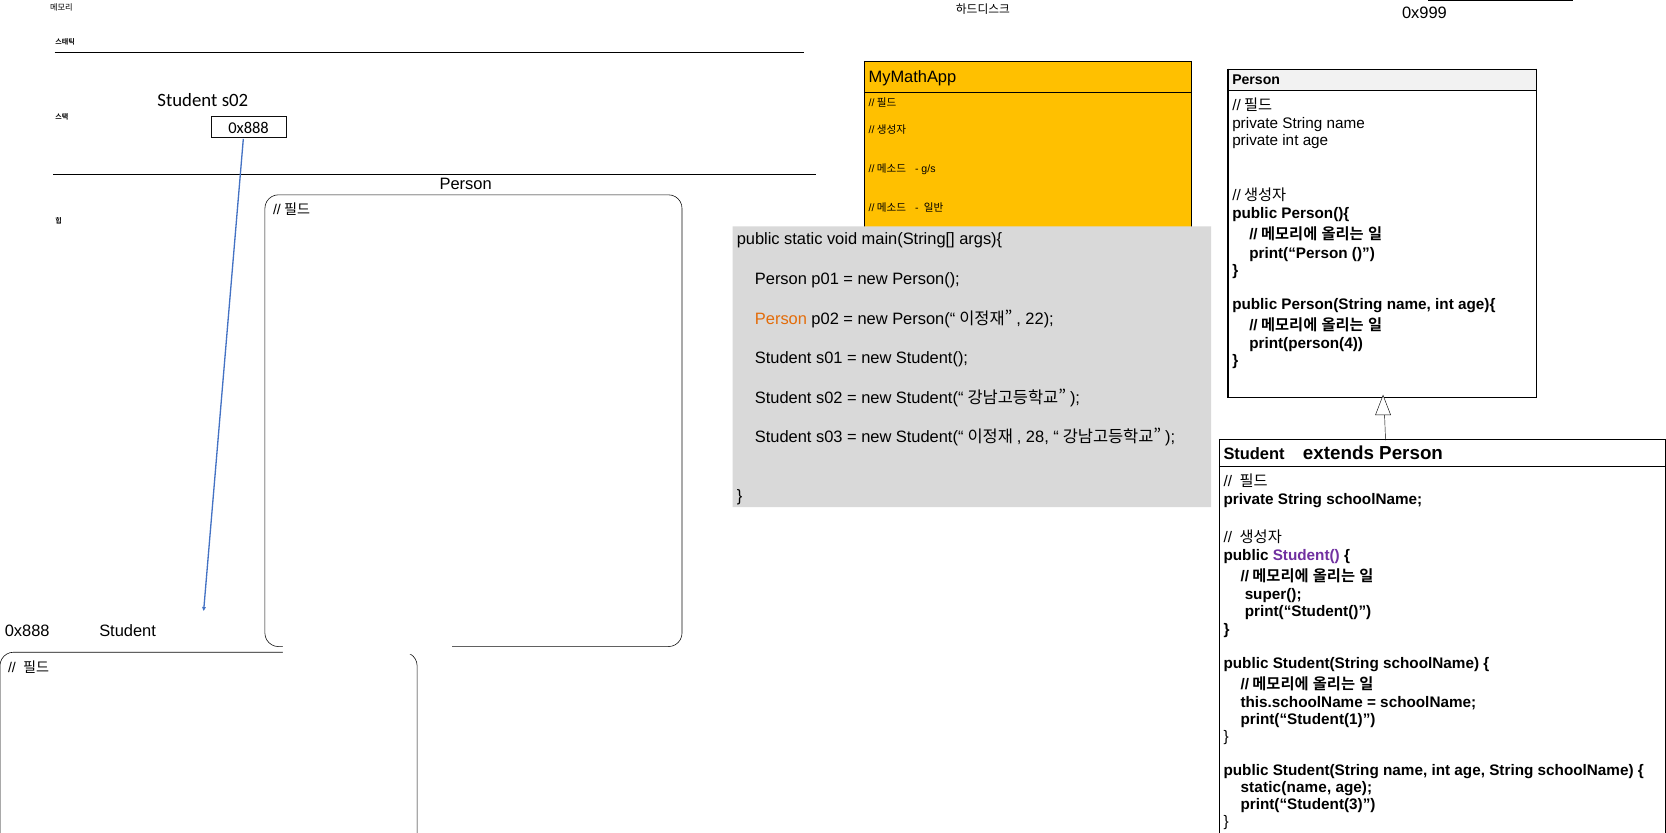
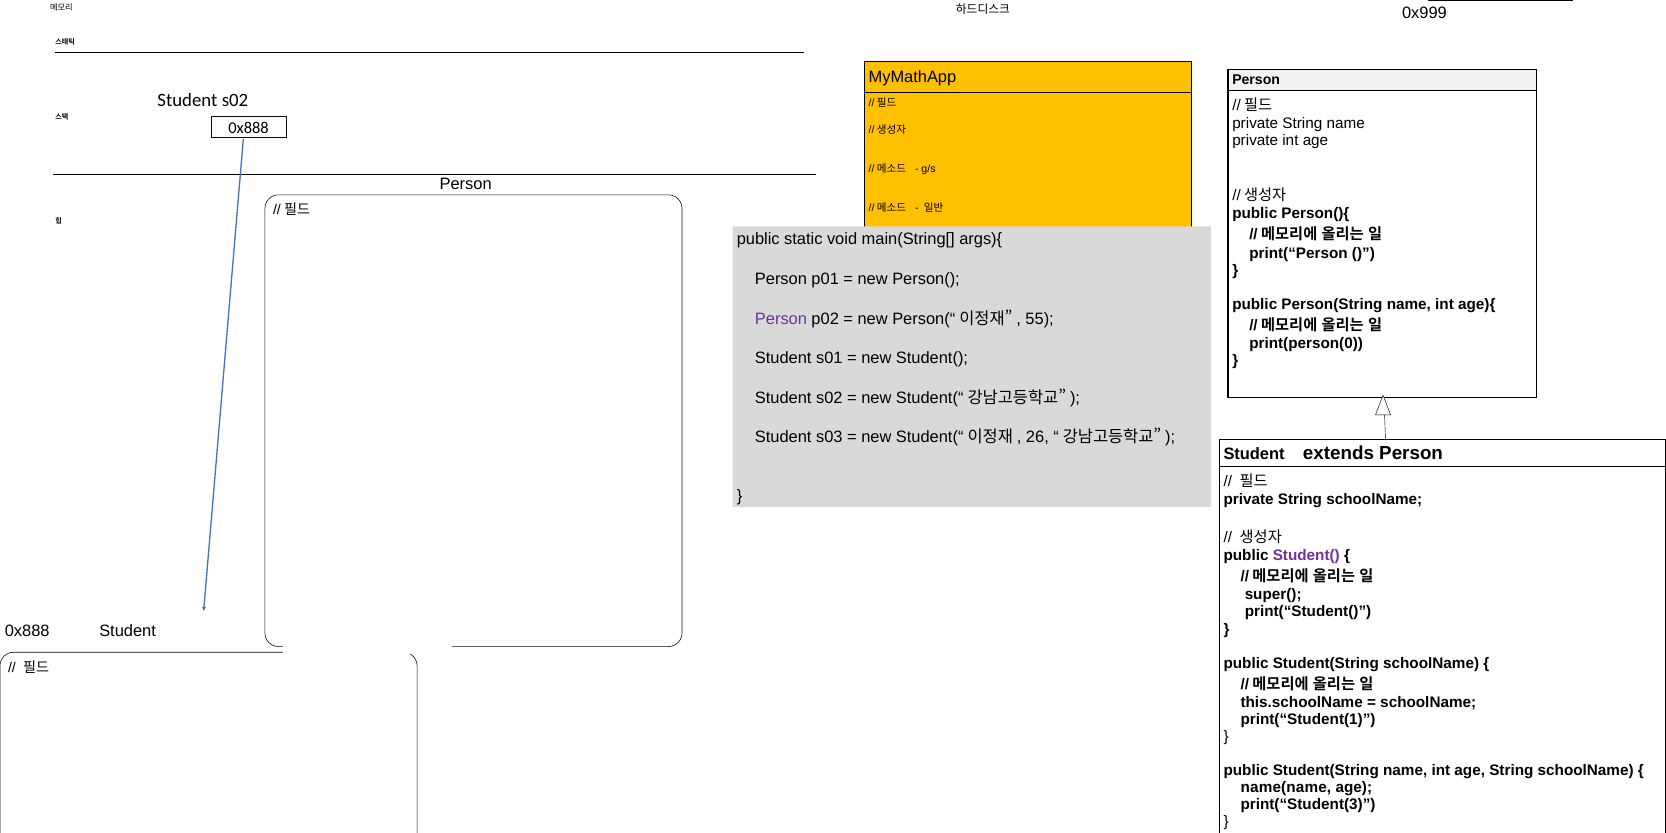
Person at (781, 319) colour: orange -> purple
22: 22 -> 55
print(person(4: print(person(4 -> print(person(0
28: 28 -> 26
static(name: static(name -> name(name
